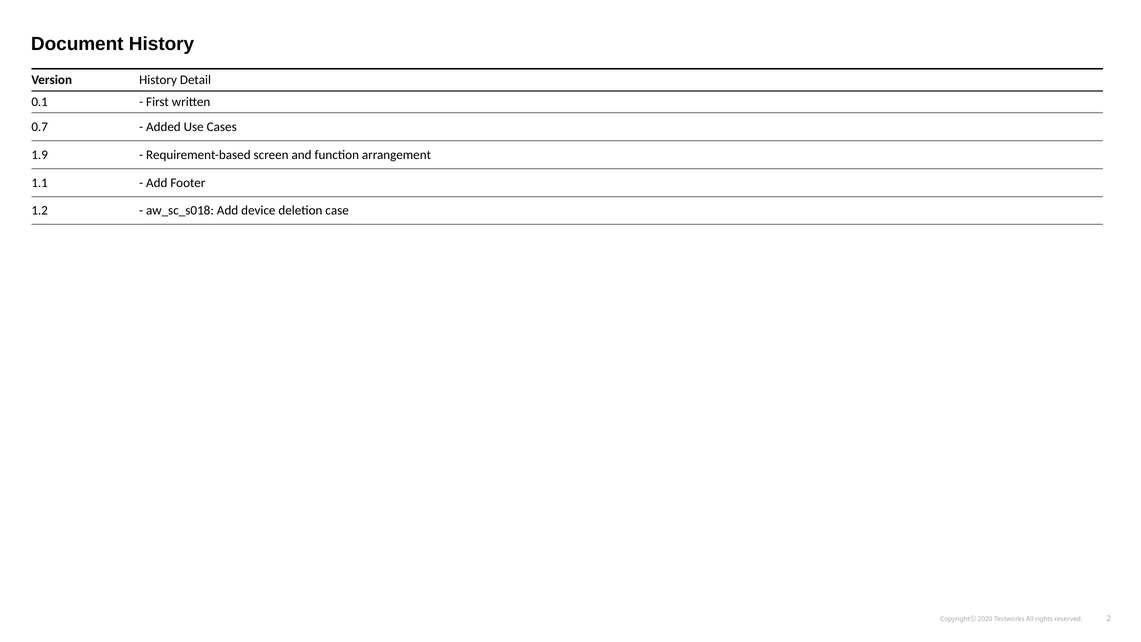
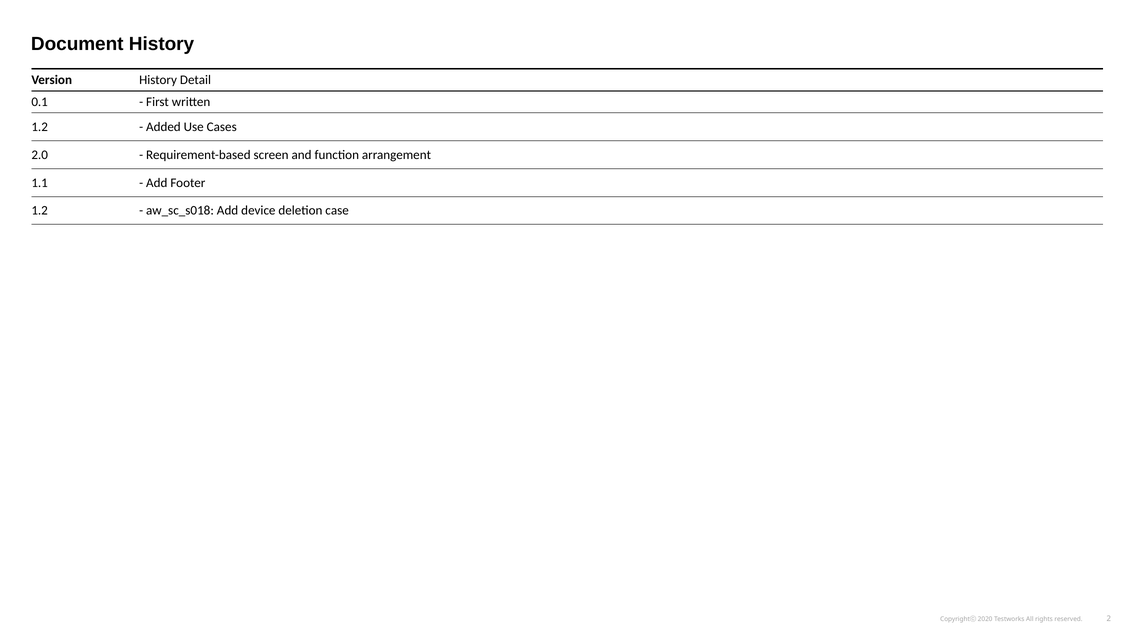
0.7 at (40, 127): 0.7 -> 1.2
1.9: 1.9 -> 2.0
